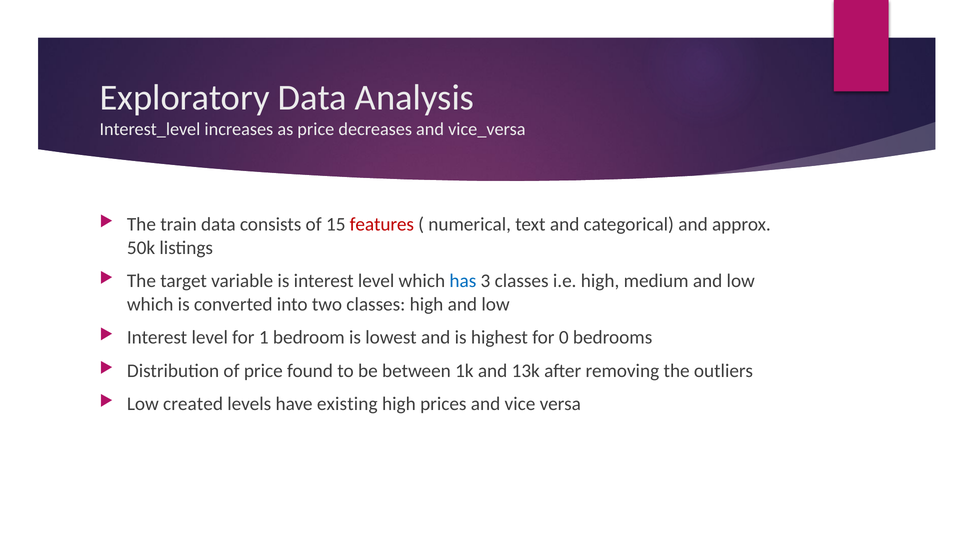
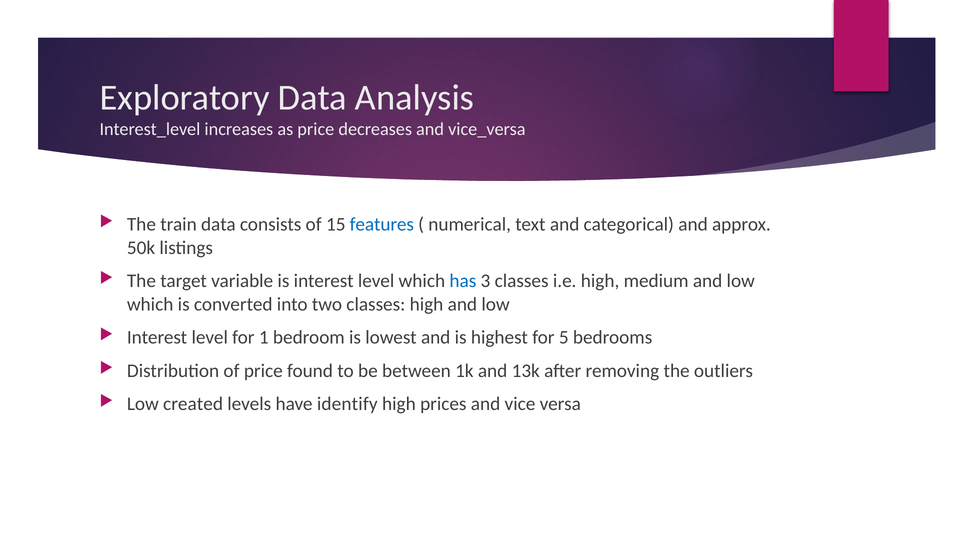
features colour: red -> blue
0: 0 -> 5
existing: existing -> identify
